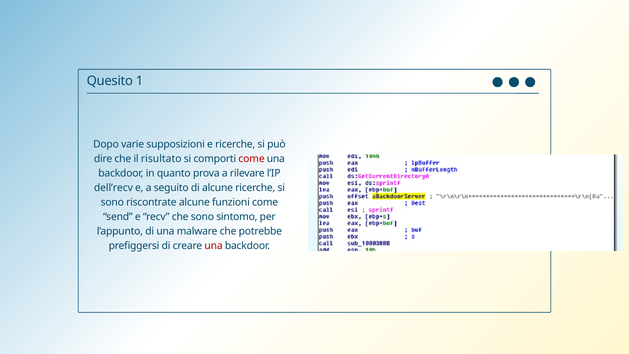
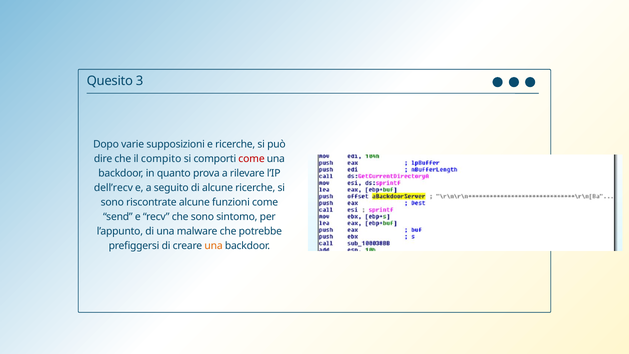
1: 1 -> 3
risultato: risultato -> compito
una at (214, 246) colour: red -> orange
